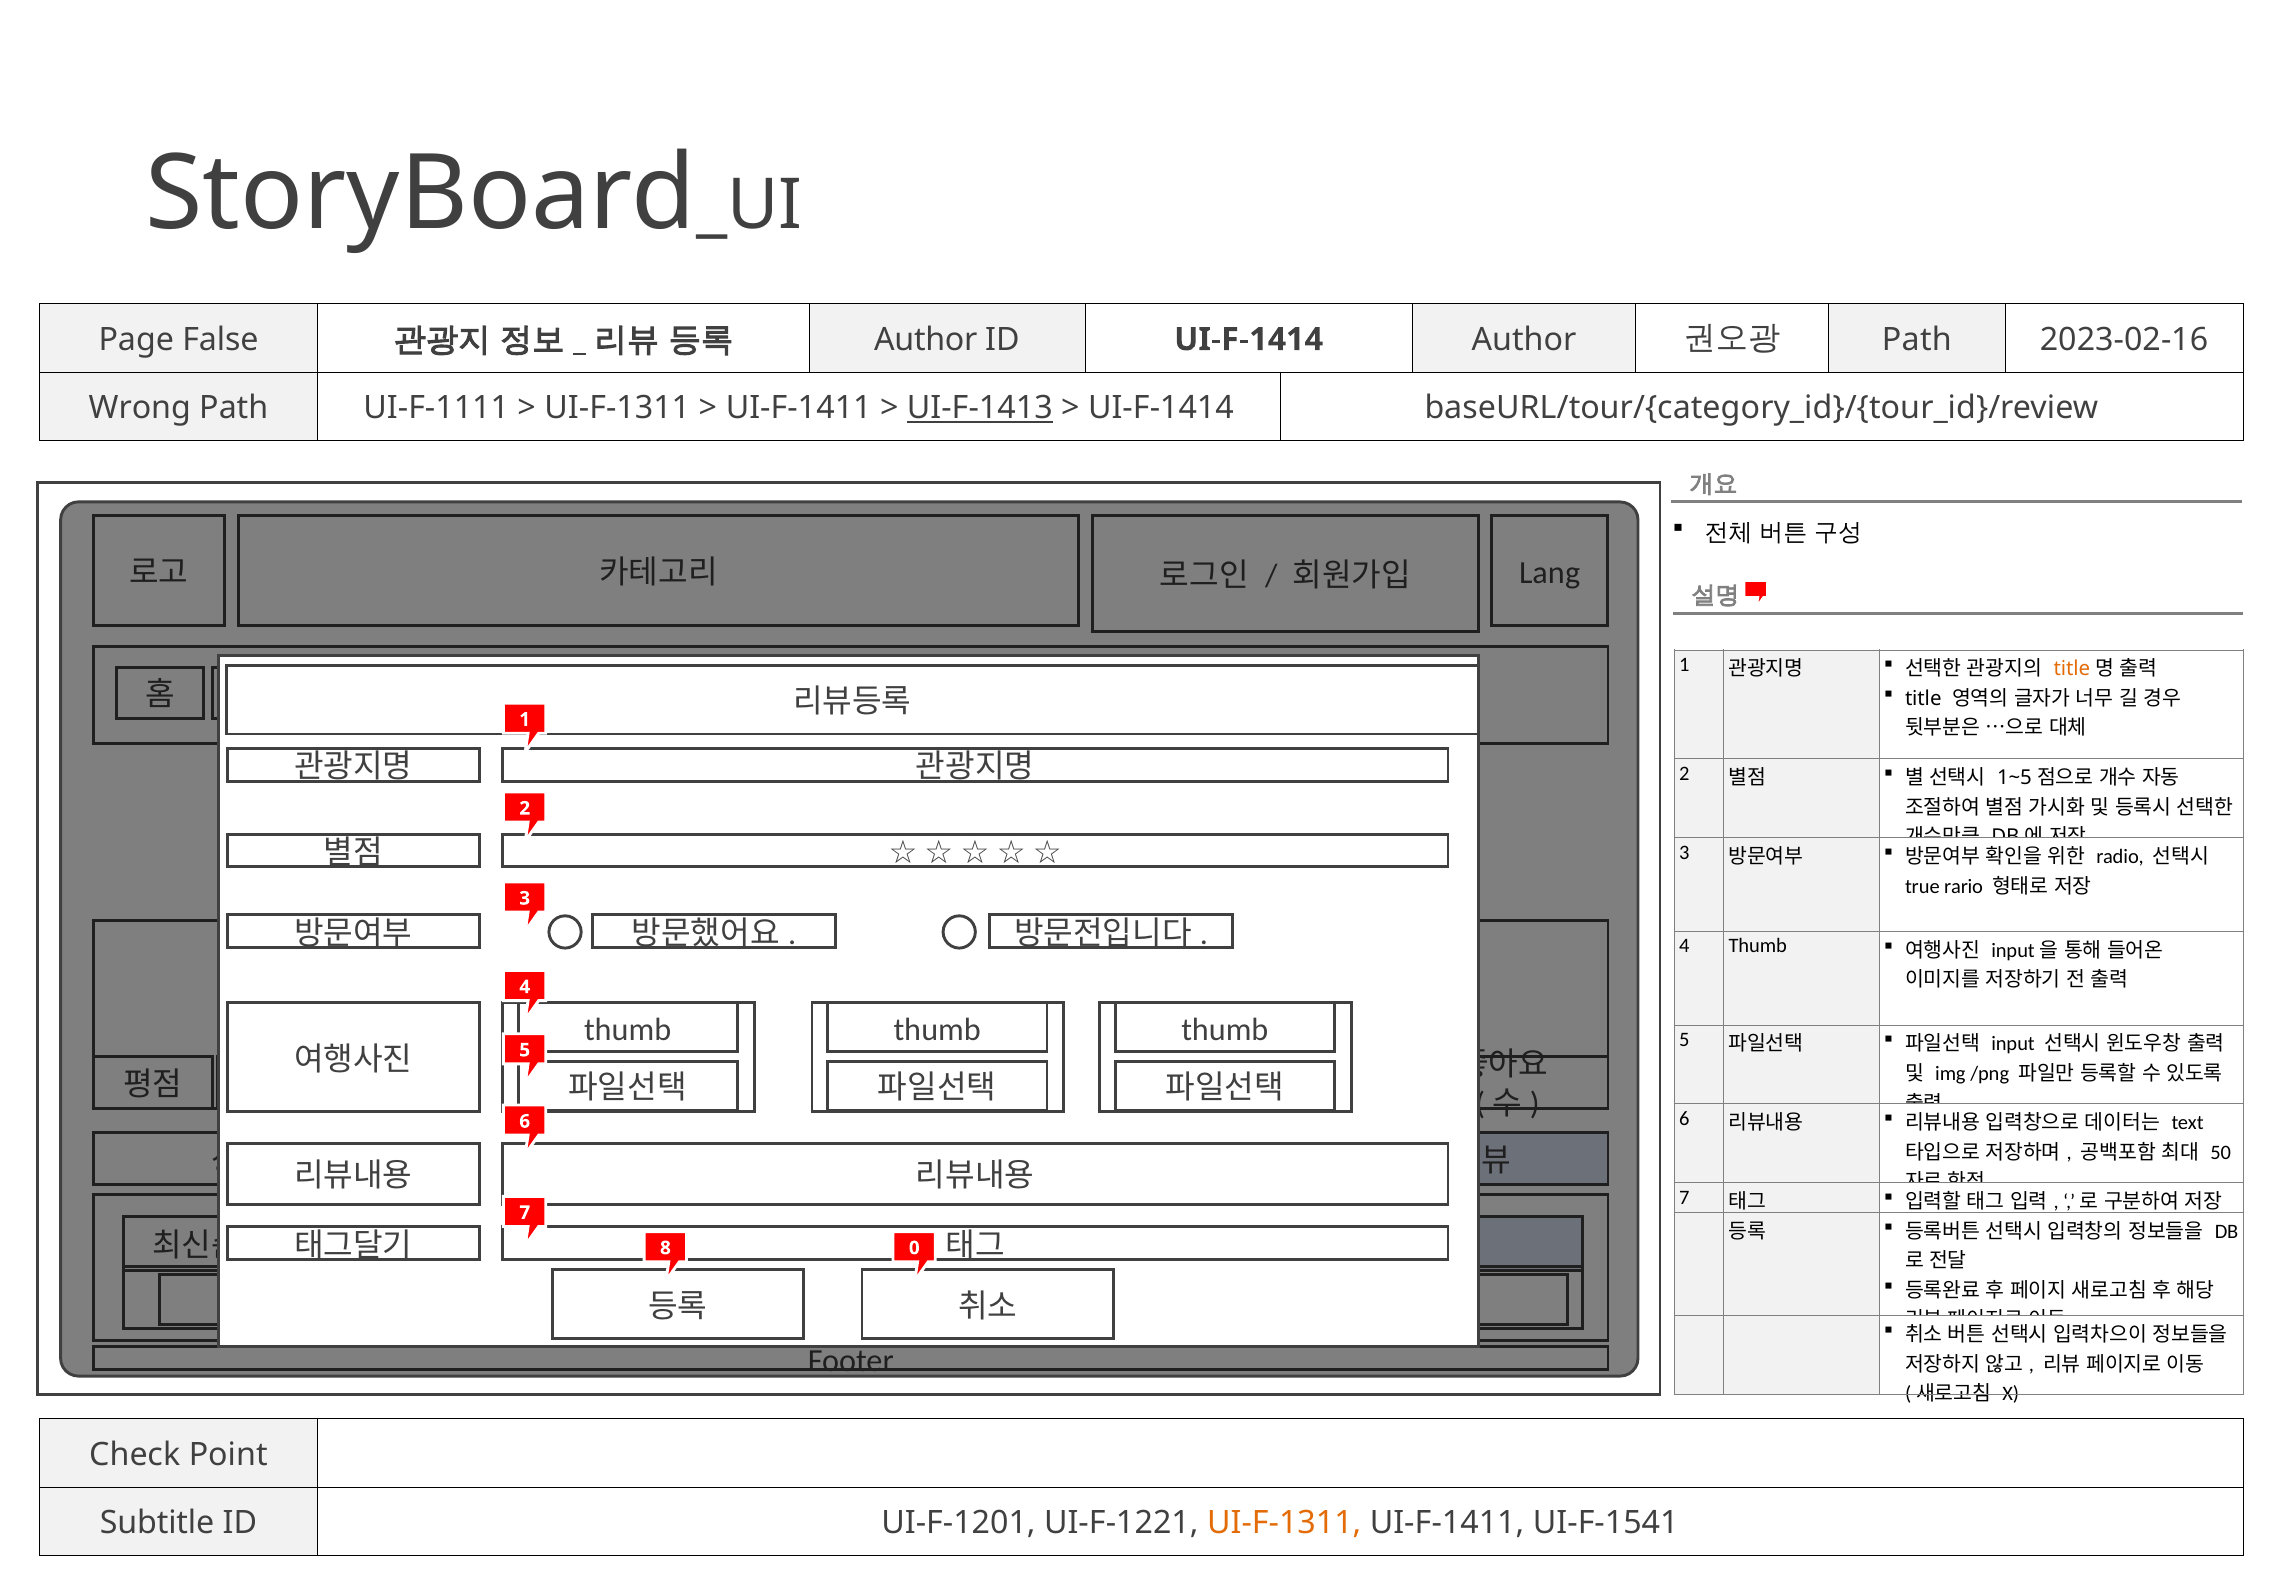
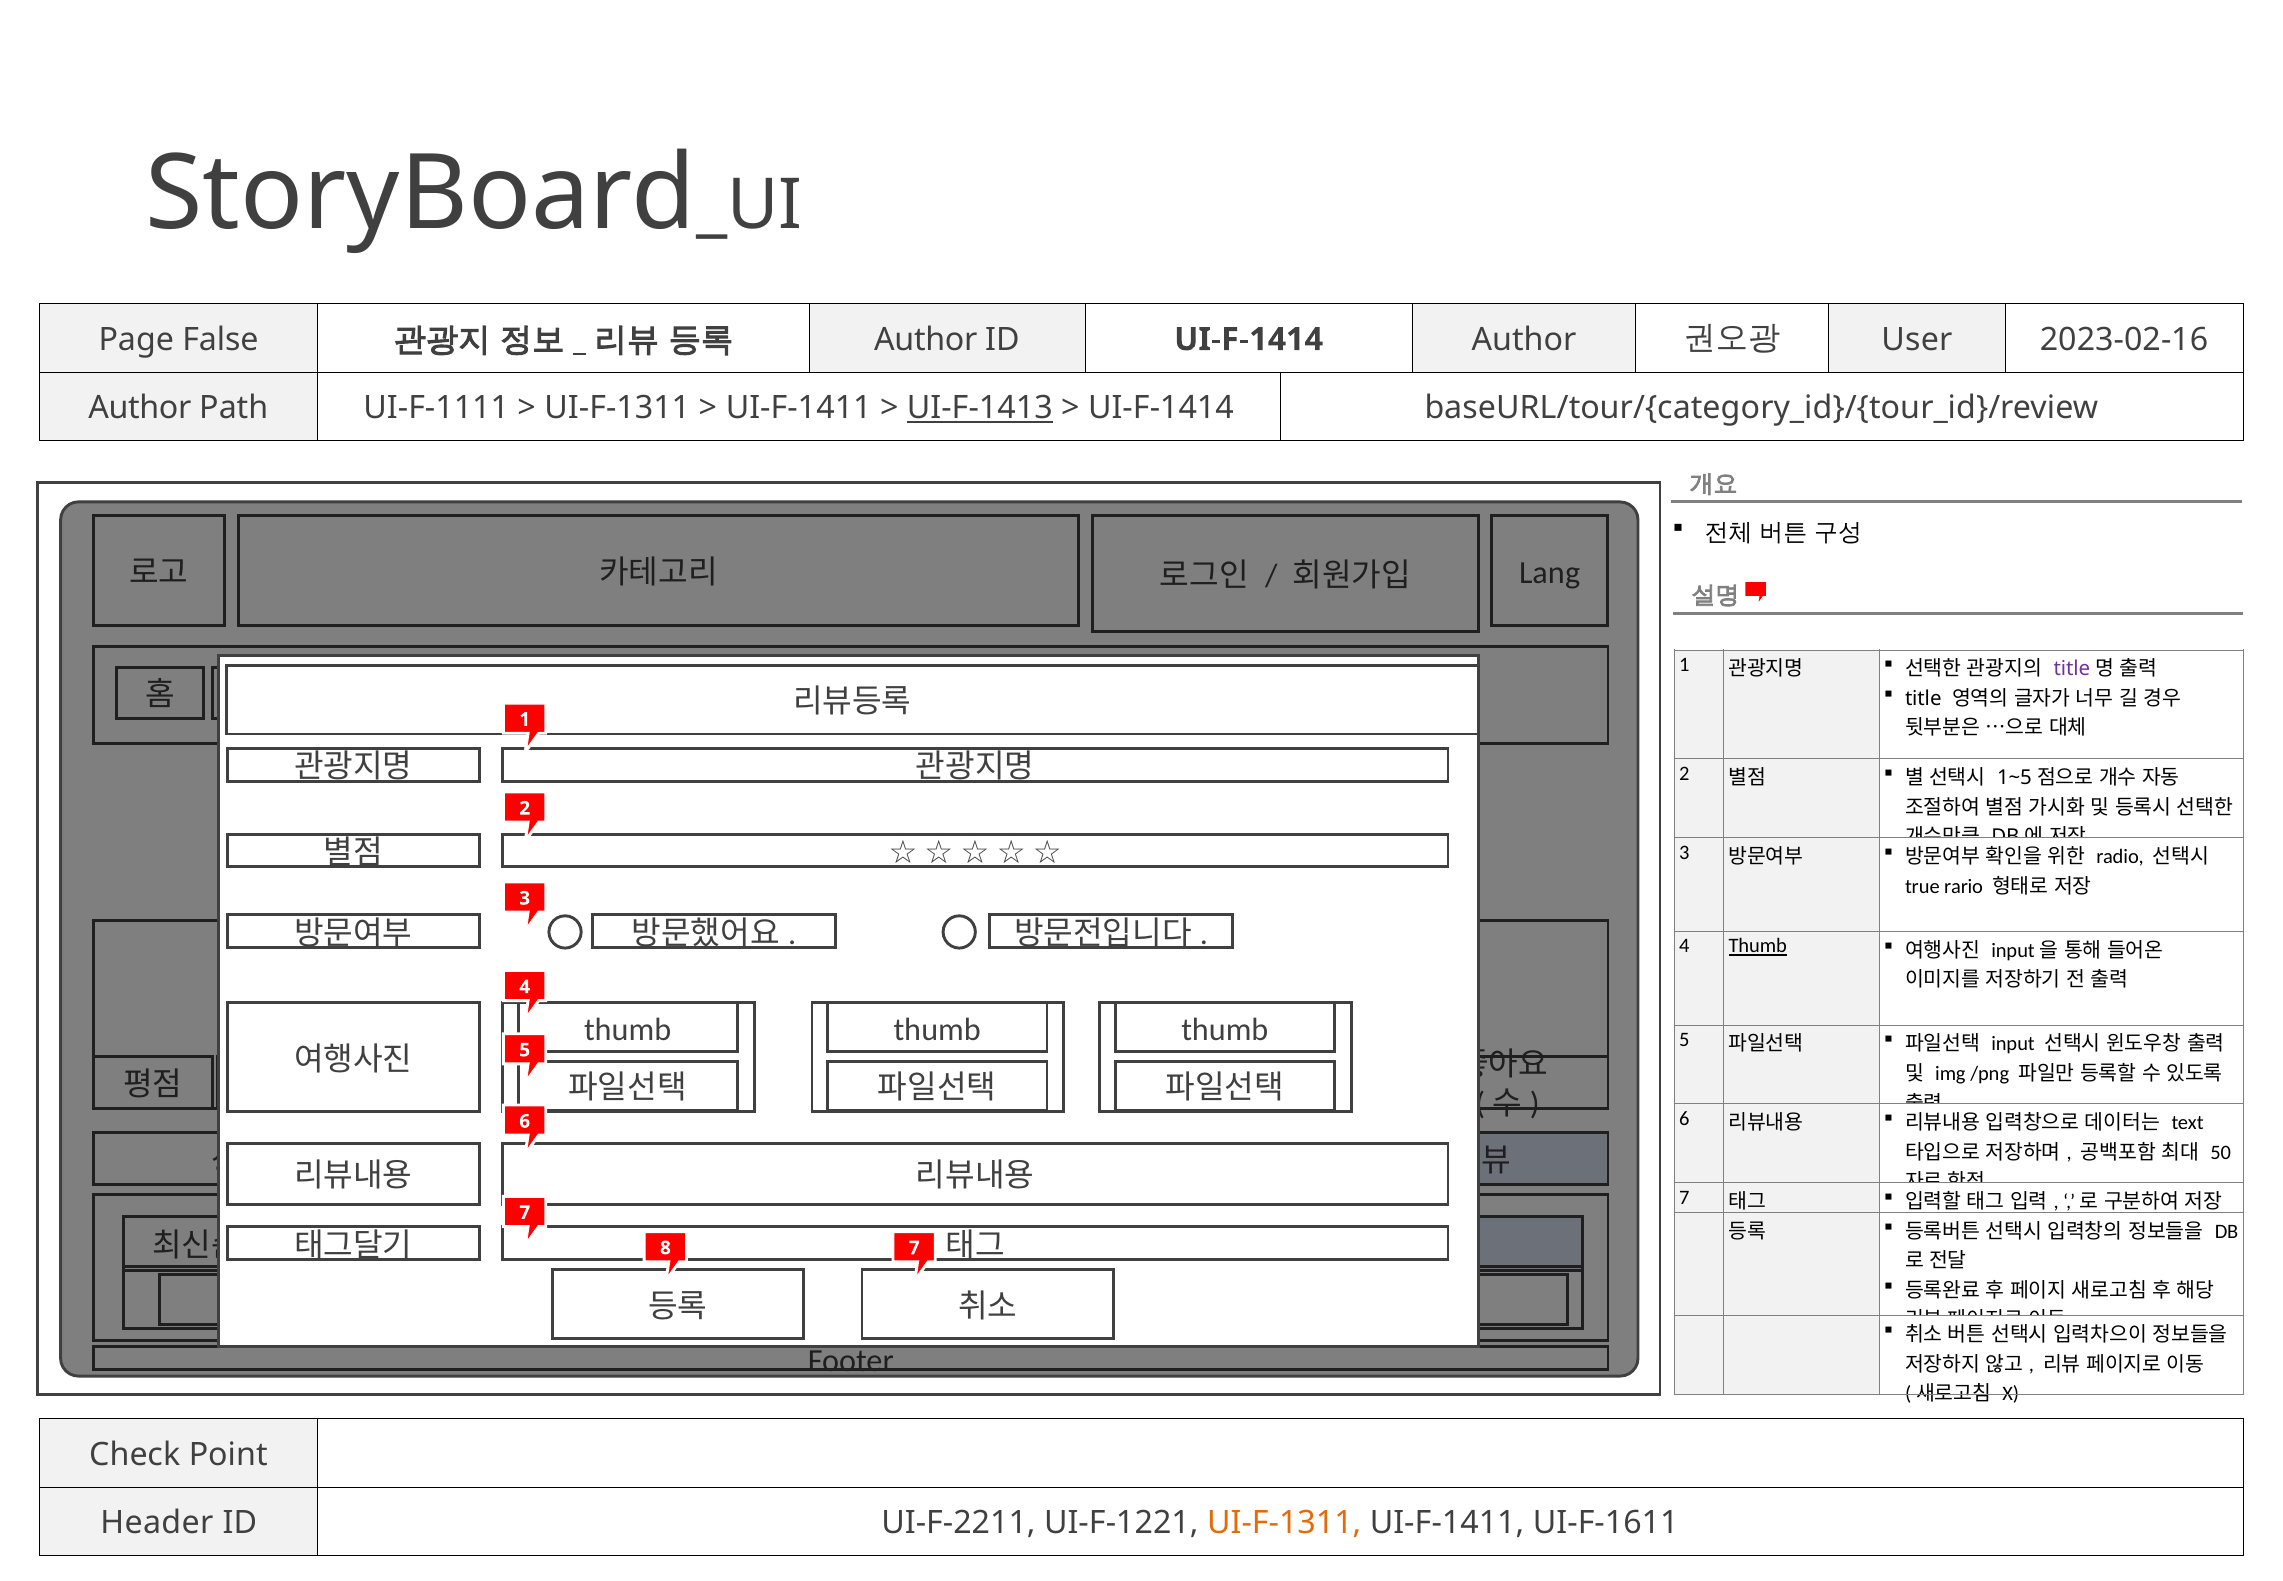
Path at (1917, 339): Path -> User
Wrong at (140, 408): Wrong -> Author
title at (2072, 669) colour: orange -> purple
Thumb at (1758, 946) underline: none -> present
8 0: 0 -> 7
Subtitle at (157, 1523): Subtitle -> Header
UI-F-1201: UI-F-1201 -> UI-F-2211
UI-F-1541: UI-F-1541 -> UI-F-1611
